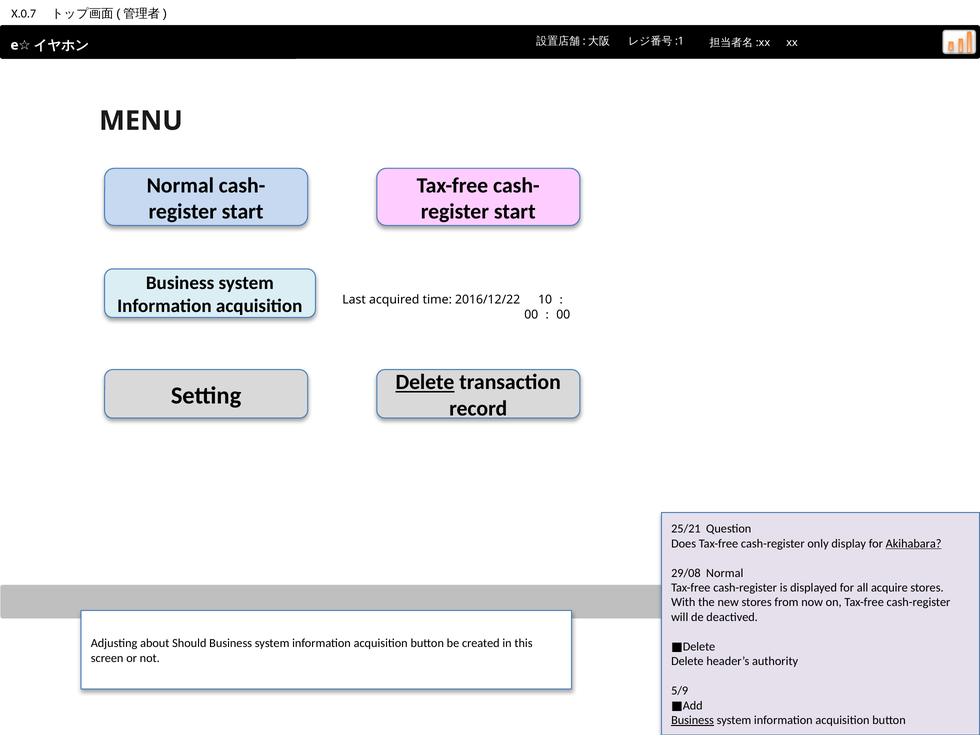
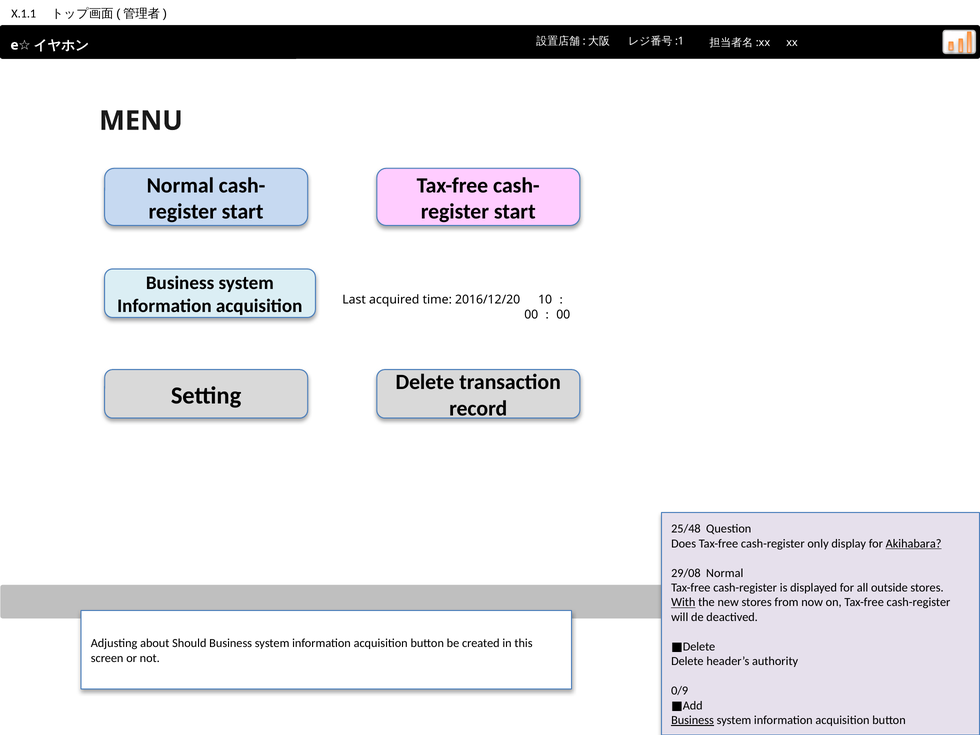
X.0.7: X.0.7 -> X.1.1
2016/12/22: 2016/12/22 -> 2016/12/20
Delete at (425, 382) underline: present -> none
25/21: 25/21 -> 25/48
acquire: acquire -> outside
With underline: none -> present
5/9: 5/9 -> 0/9
